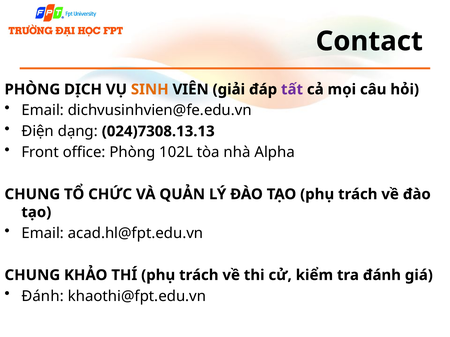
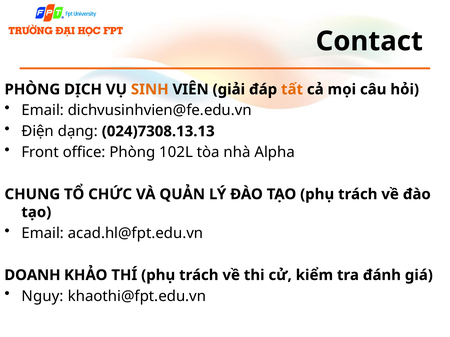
tất colour: purple -> orange
CHUNG at (32, 276): CHUNG -> DOANH
Đánh at (43, 296): Đánh -> Nguy
